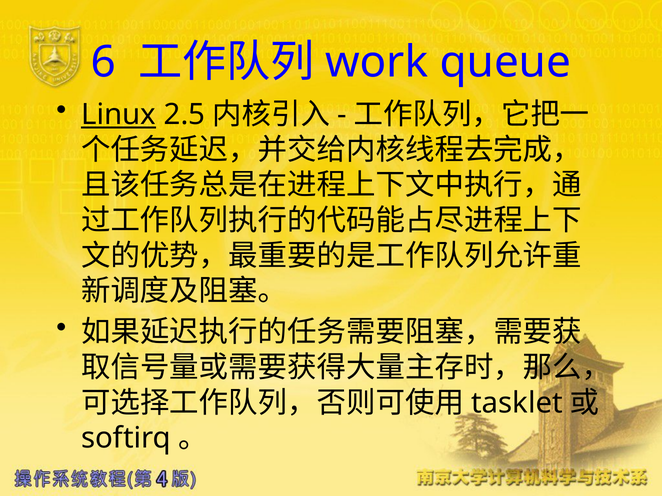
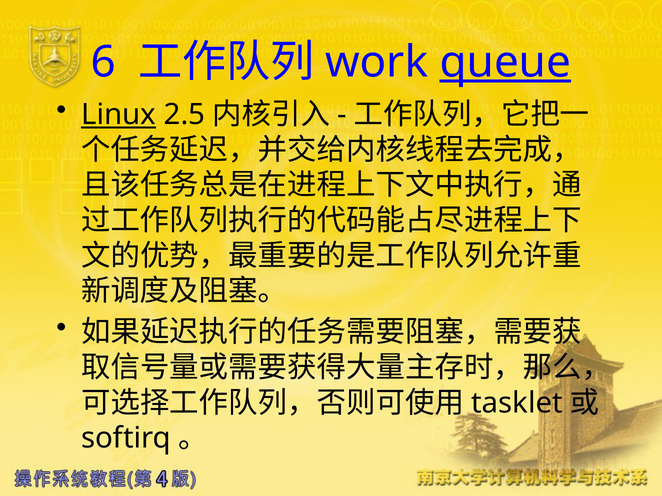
queue underline: none -> present
